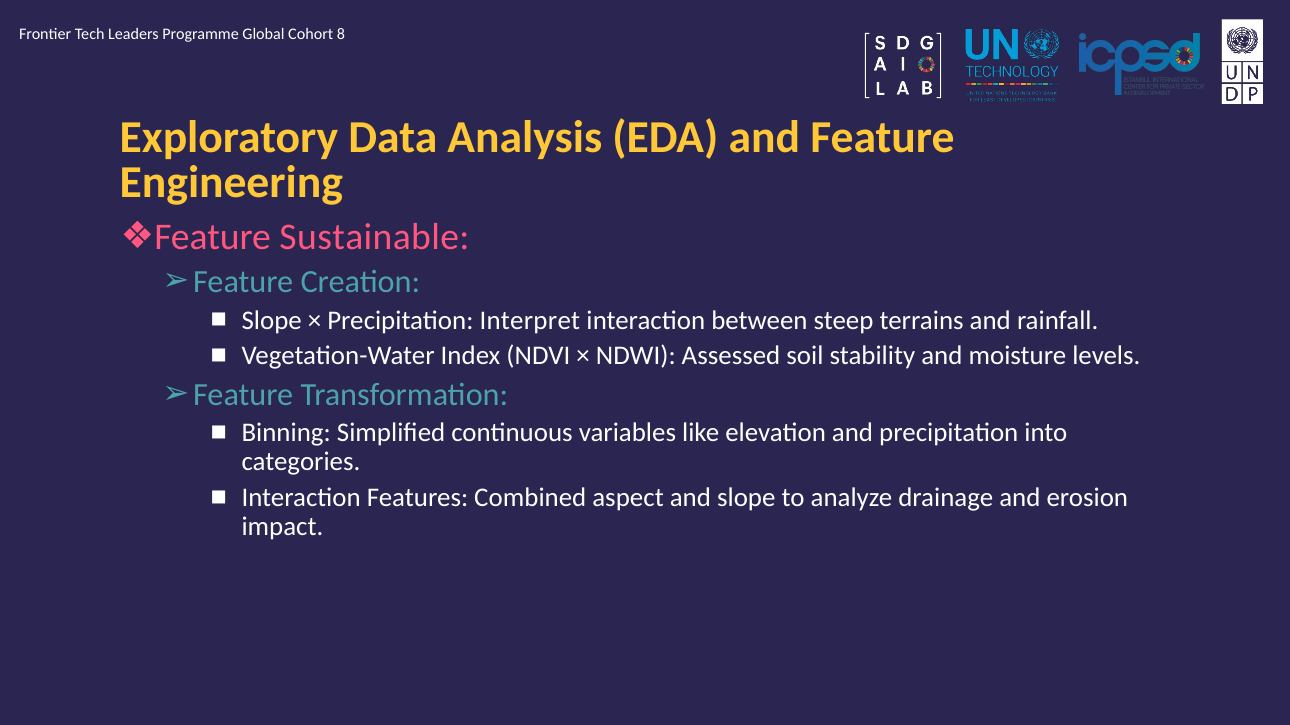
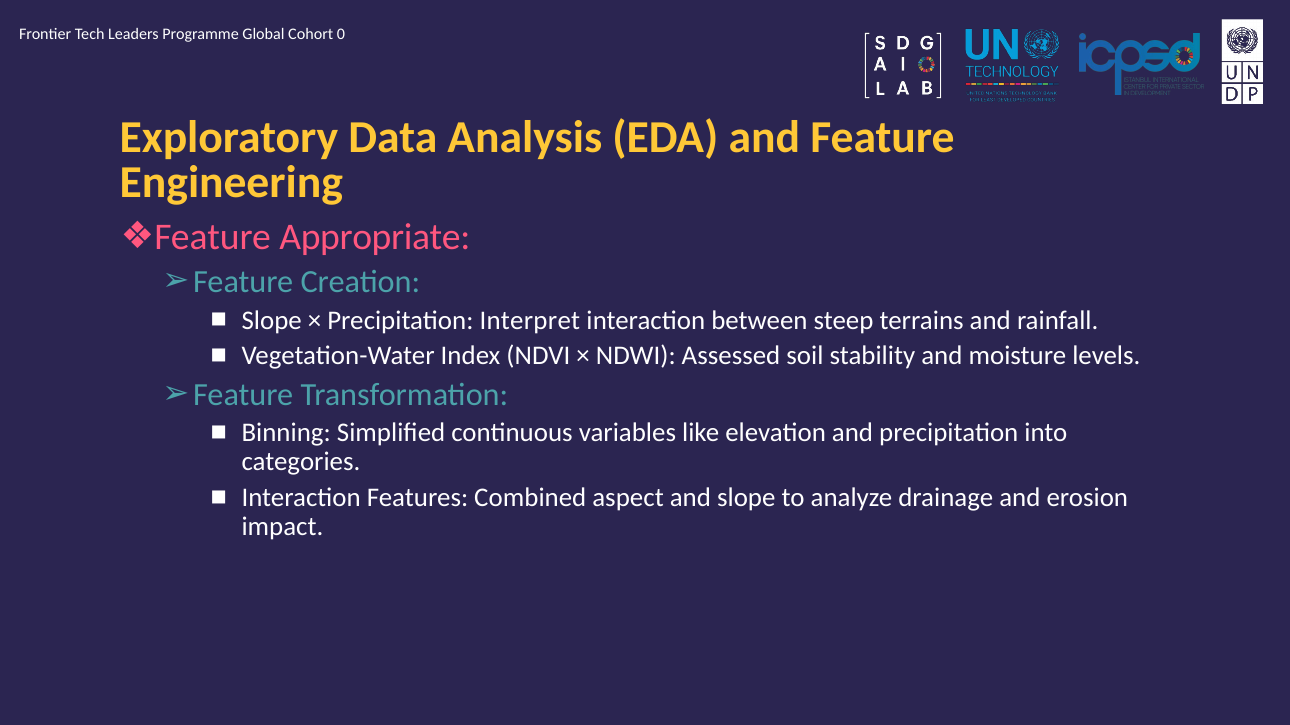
8: 8 -> 0
Sustainable: Sustainable -> Appropriate
